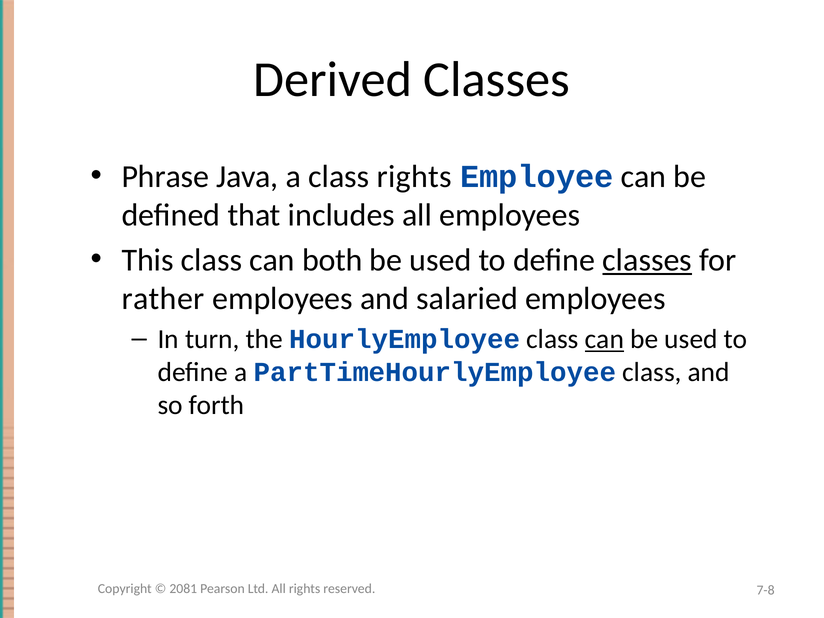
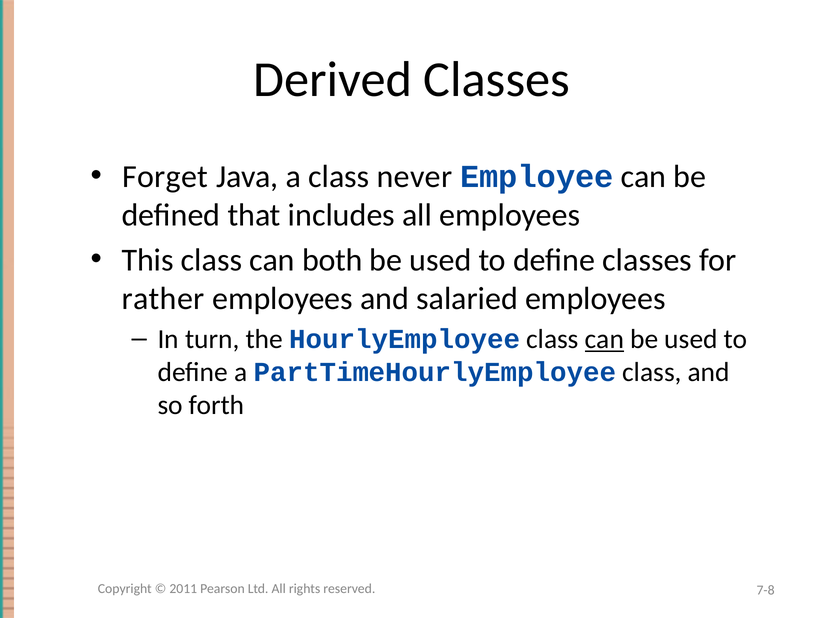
Phrase: Phrase -> Forget
class rights: rights -> never
classes at (647, 260) underline: present -> none
2081: 2081 -> 2011
